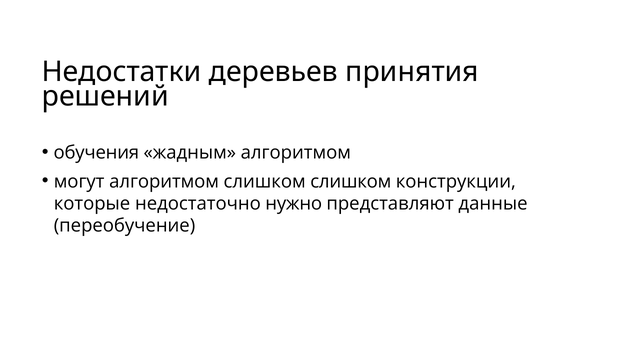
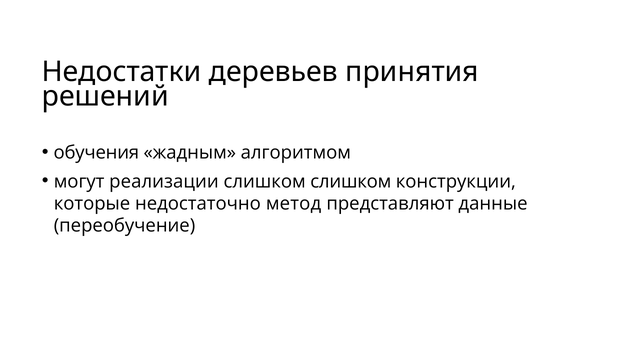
могут алгоритмом: алгоритмом -> реализации
нужно: нужно -> метод
